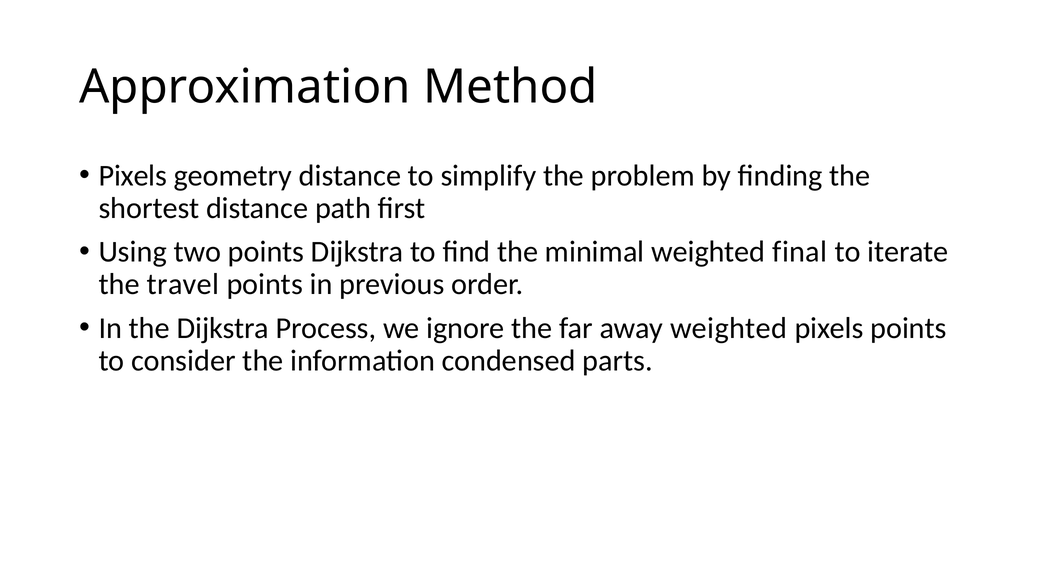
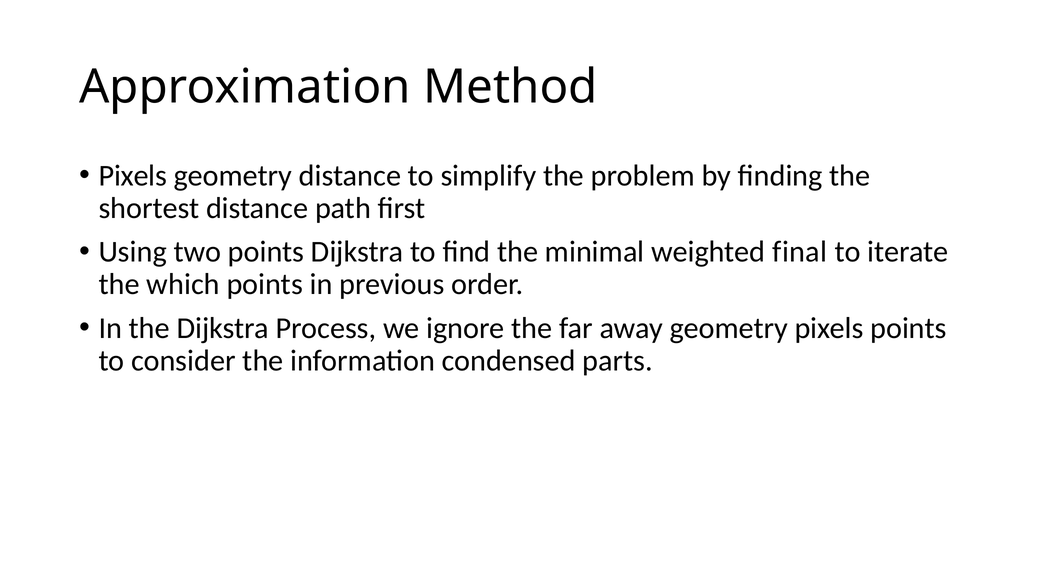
travel: travel -> which
away weighted: weighted -> geometry
